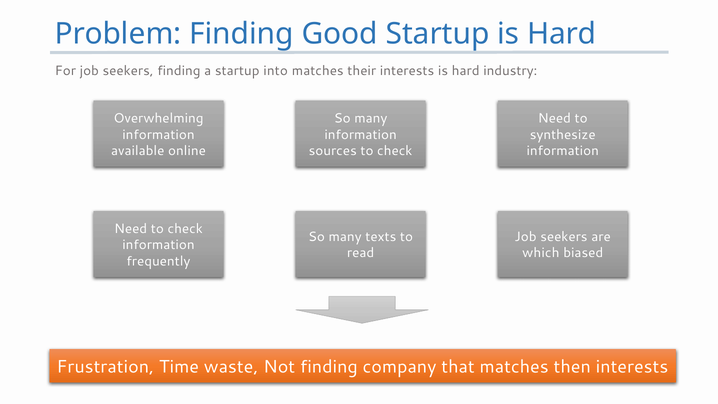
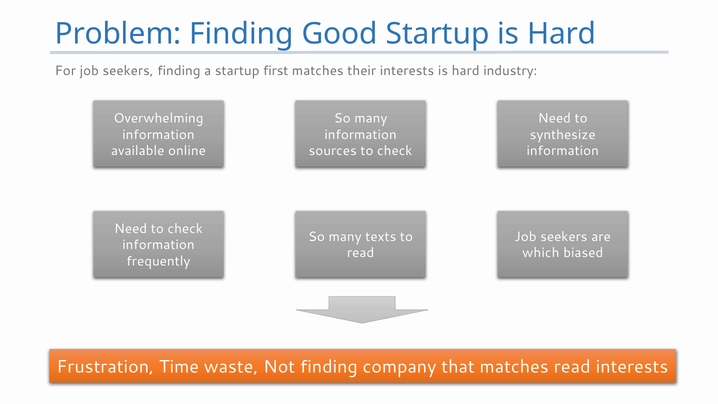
into: into -> first
matches then: then -> read
